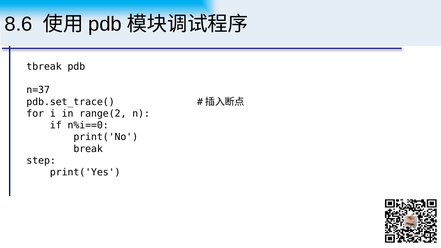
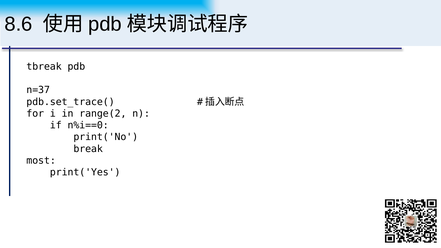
step: step -> most
